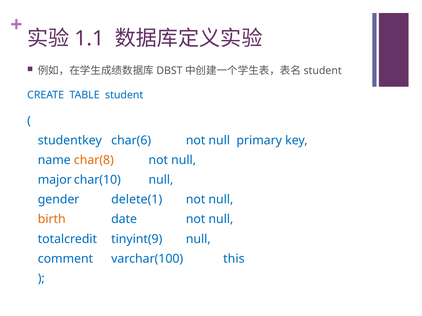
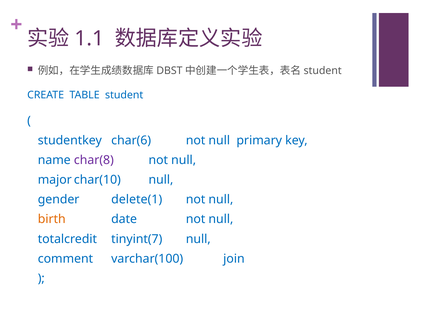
char(8 colour: orange -> purple
tinyint(9: tinyint(9 -> tinyint(7
this: this -> join
